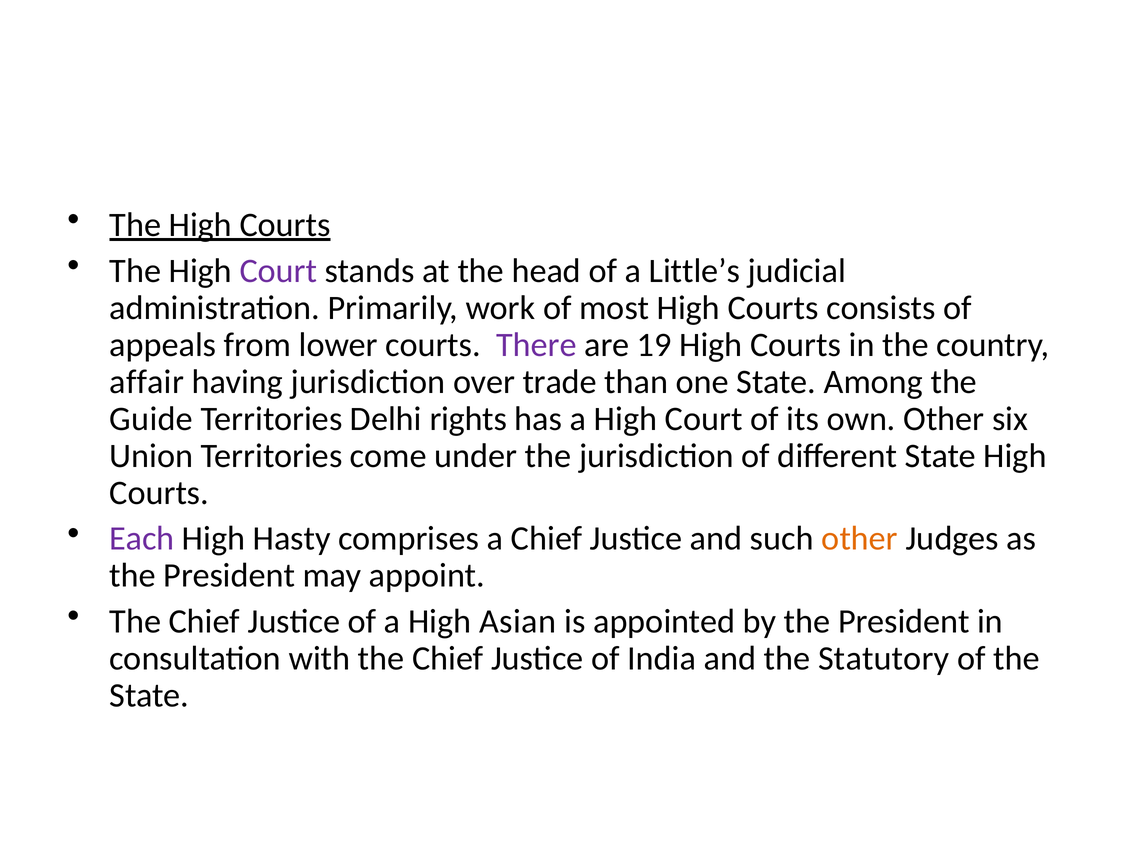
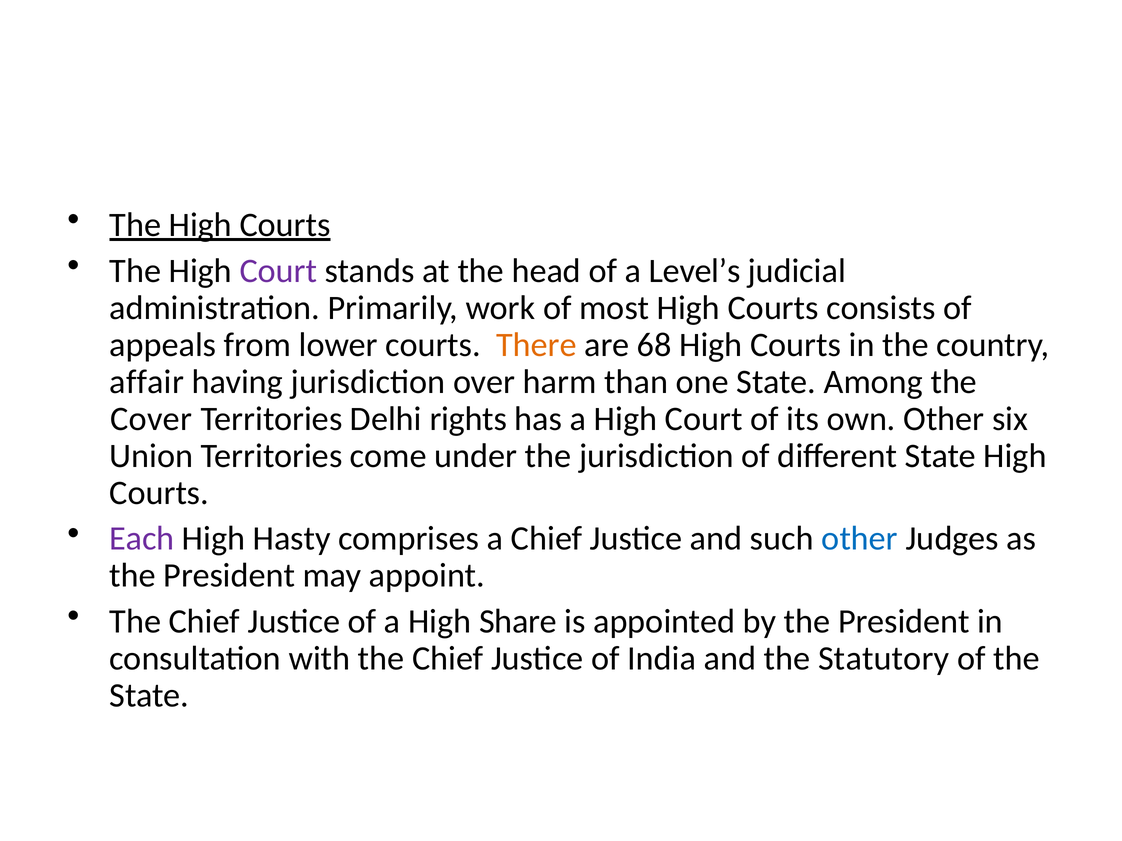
Little’s: Little’s -> Level’s
There colour: purple -> orange
19: 19 -> 68
trade: trade -> harm
Guide: Guide -> Cover
other at (860, 539) colour: orange -> blue
Asian: Asian -> Share
